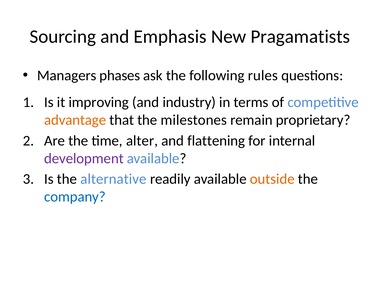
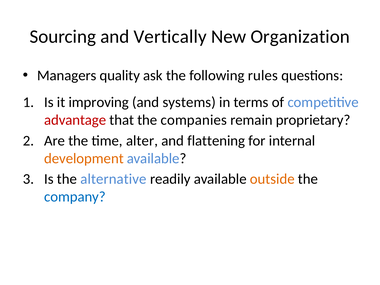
Emphasis: Emphasis -> Vertically
Pragamatists: Pragamatists -> Organization
phases: phases -> quality
industry: industry -> systems
advantage colour: orange -> red
milestones: milestones -> companies
development colour: purple -> orange
